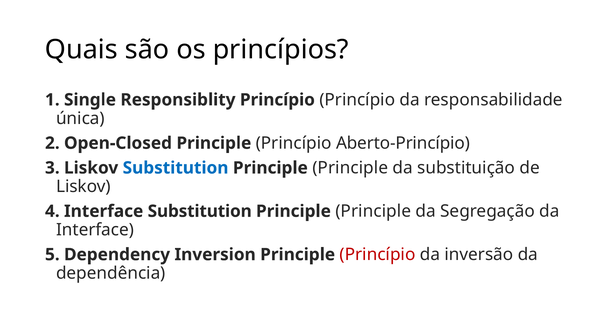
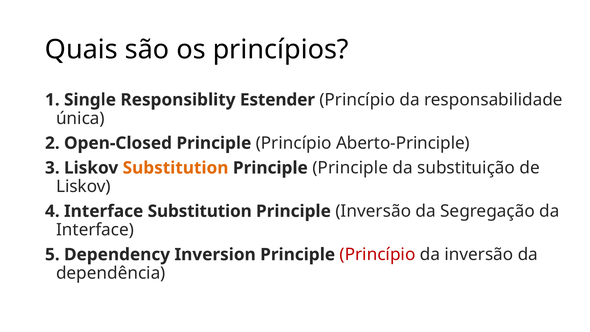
Responsiblity Princípio: Princípio -> Estender
Aberto-Princípio: Aberto-Princípio -> Aberto-Principle
Substitution at (176, 168) colour: blue -> orange
Principle at (373, 211): Principle -> Inversão
